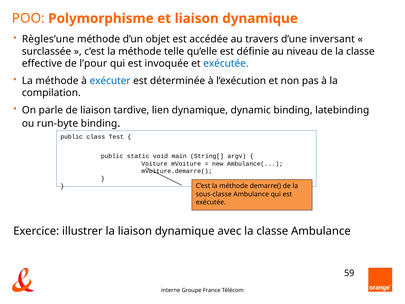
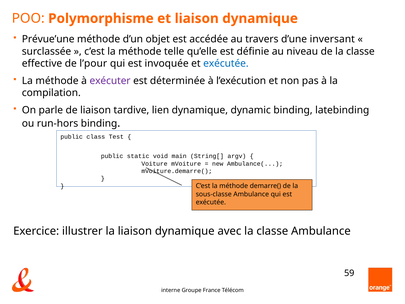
Règles’une: Règles’une -> Prévue’une
exécuter colour: blue -> purple
run-byte: run-byte -> run-hors
